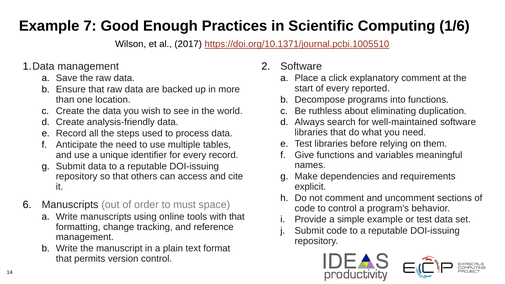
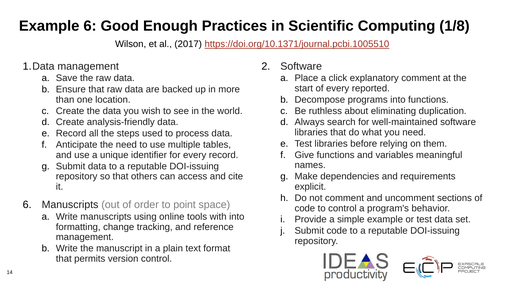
Example 7: 7 -> 6
1/6: 1/6 -> 1/8
must: must -> point
with that: that -> into
